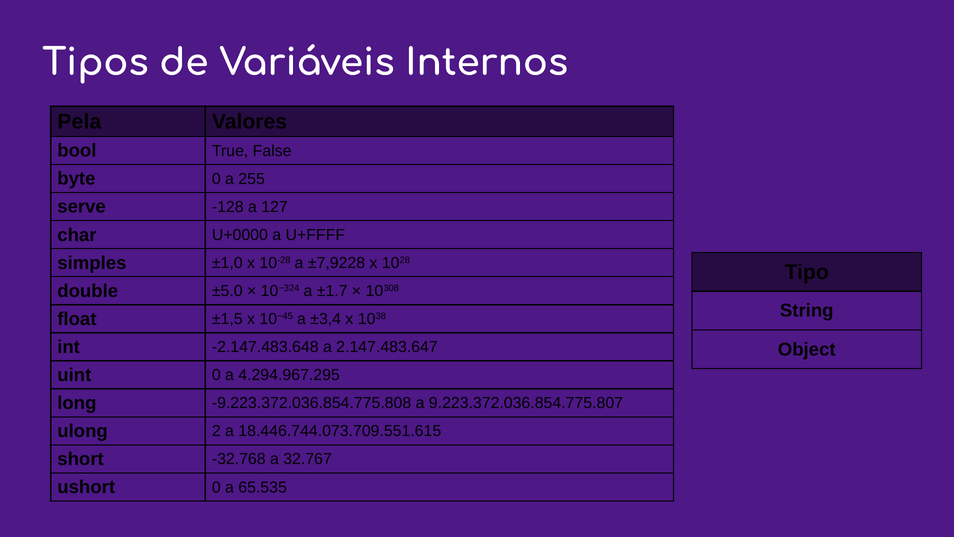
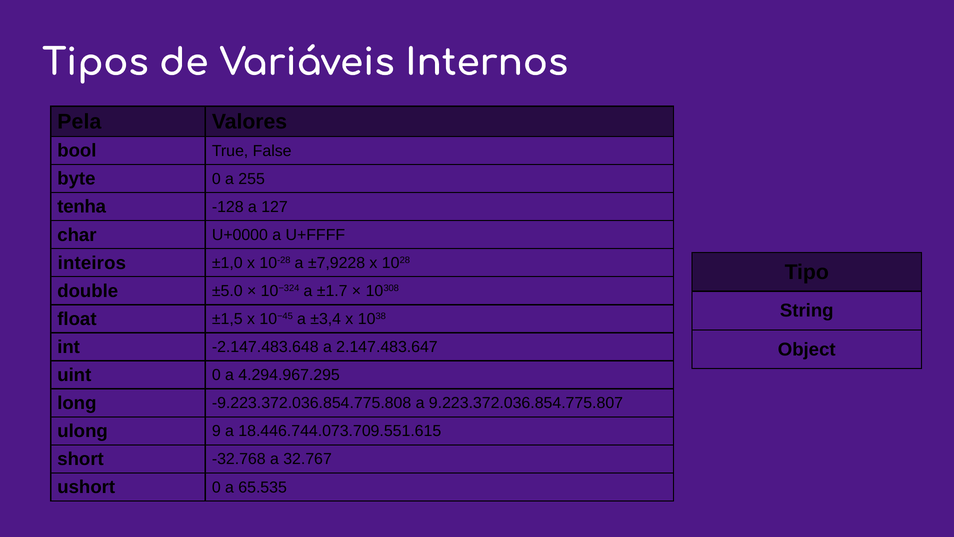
serve: serve -> tenha
simples: simples -> inteiros
2: 2 -> 9
